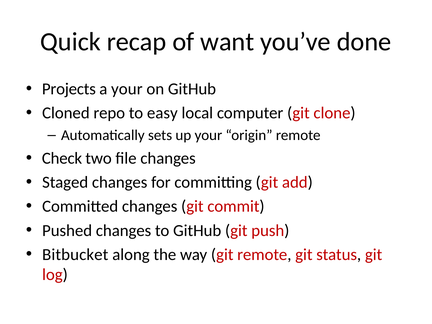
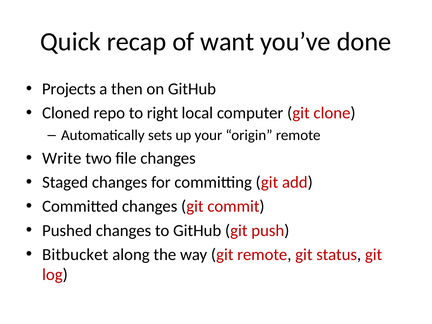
a your: your -> then
easy: easy -> right
Check: Check -> Write
